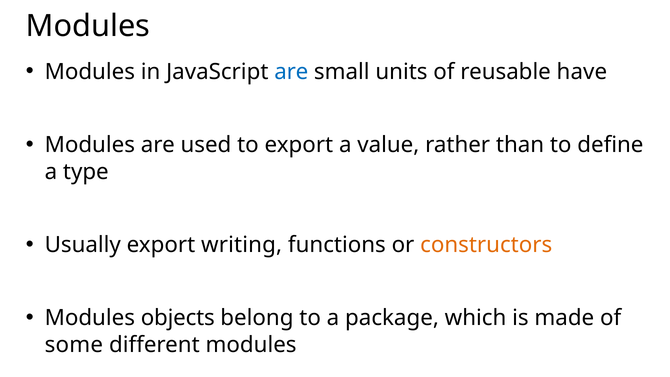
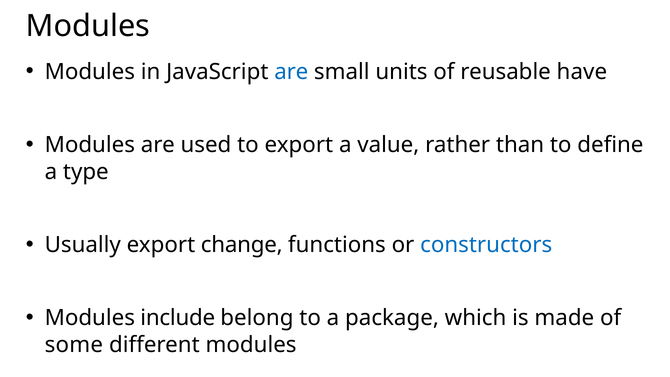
writing: writing -> change
constructors colour: orange -> blue
objects: objects -> include
